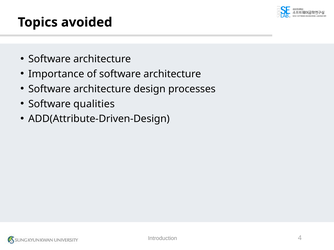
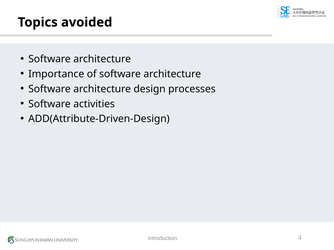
qualities: qualities -> activities
